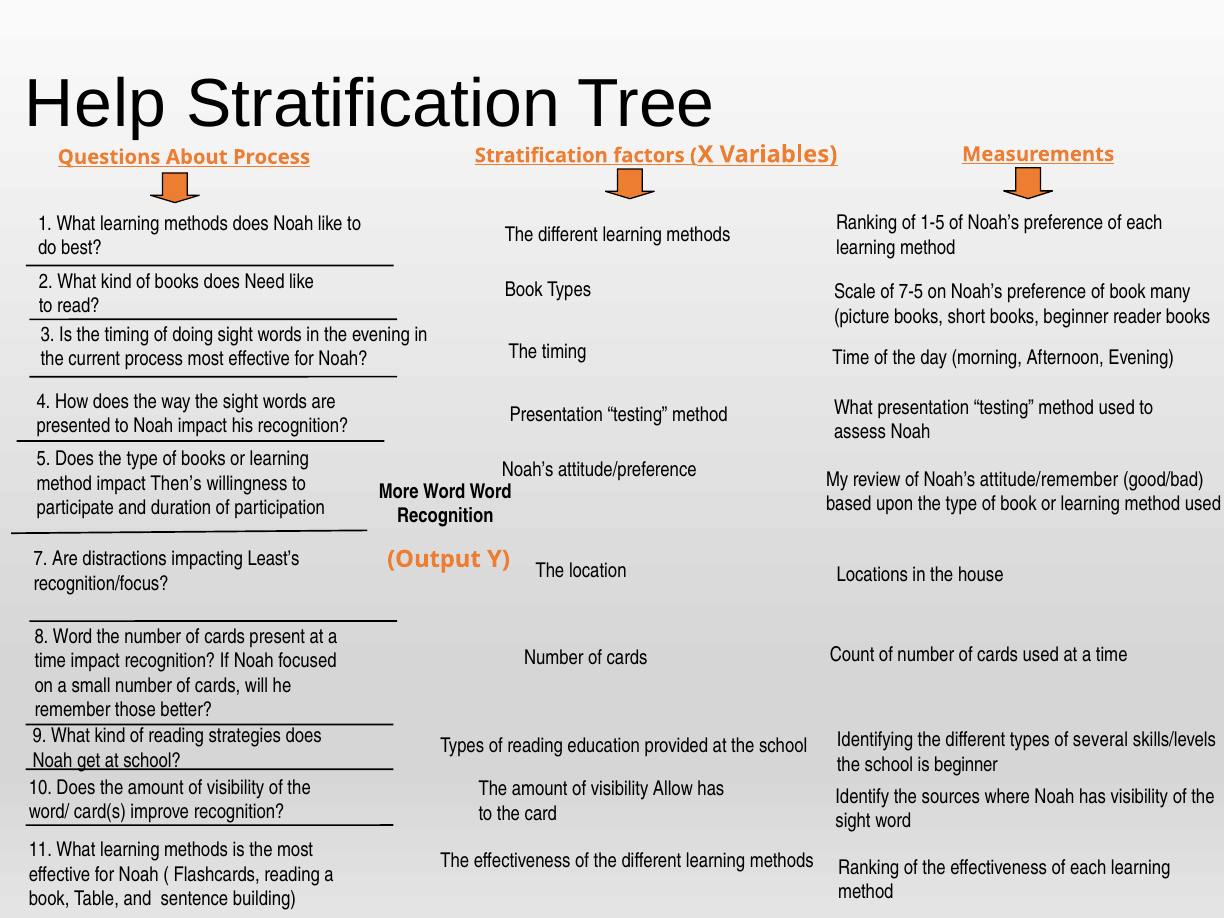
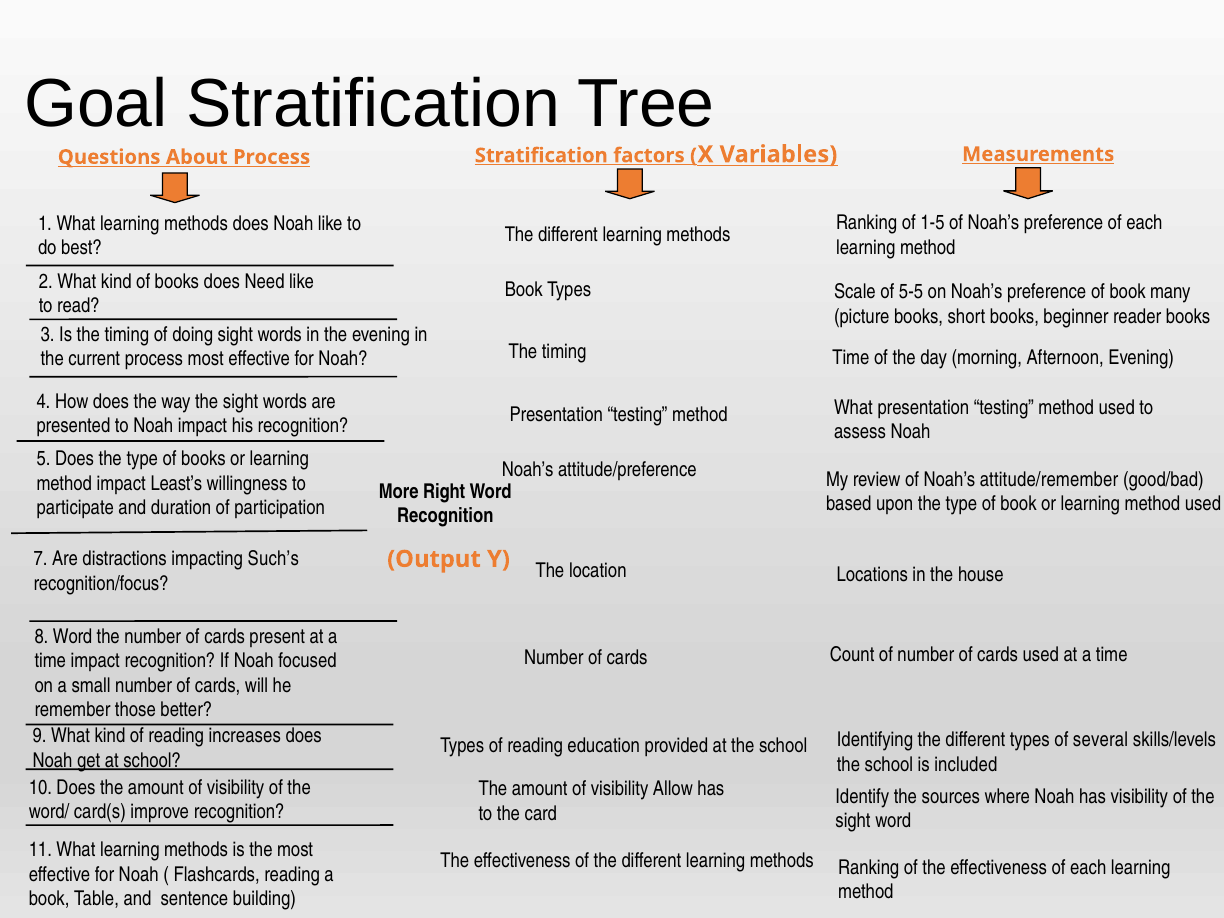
Help: Help -> Goal
7-5: 7-5 -> 5-5
Then’s: Then’s -> Least’s
More Word: Word -> Right
Least’s: Least’s -> Such’s
strategies: strategies -> increases
is beginner: beginner -> included
